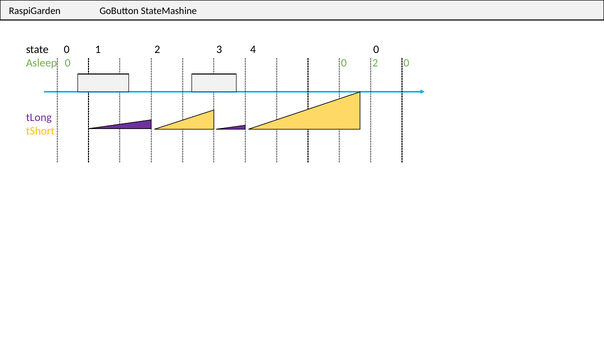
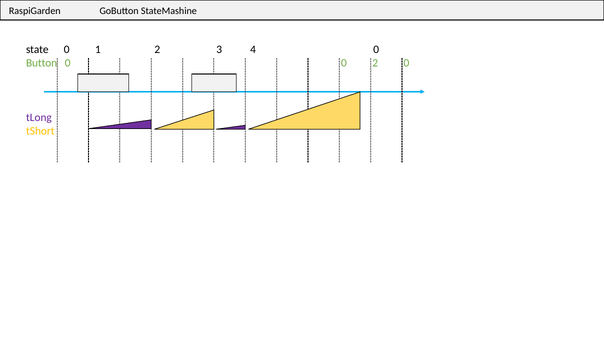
Asleep: Asleep -> Button
